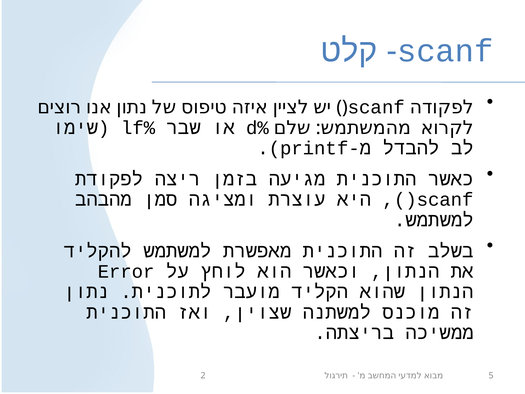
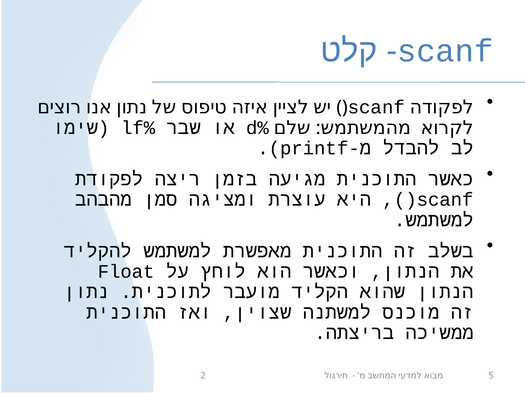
Error: Error -> Float
